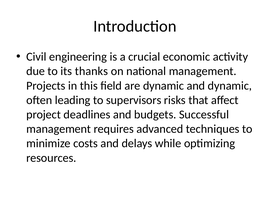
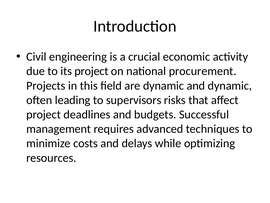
its thanks: thanks -> project
national management: management -> procurement
